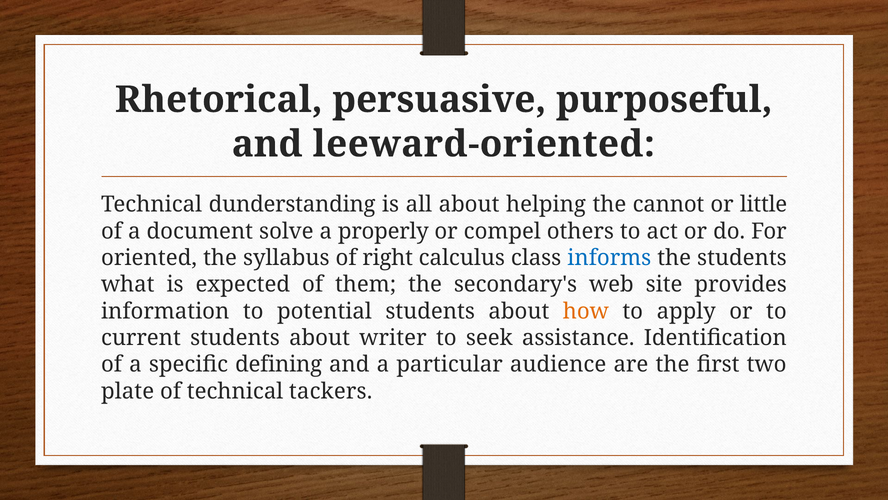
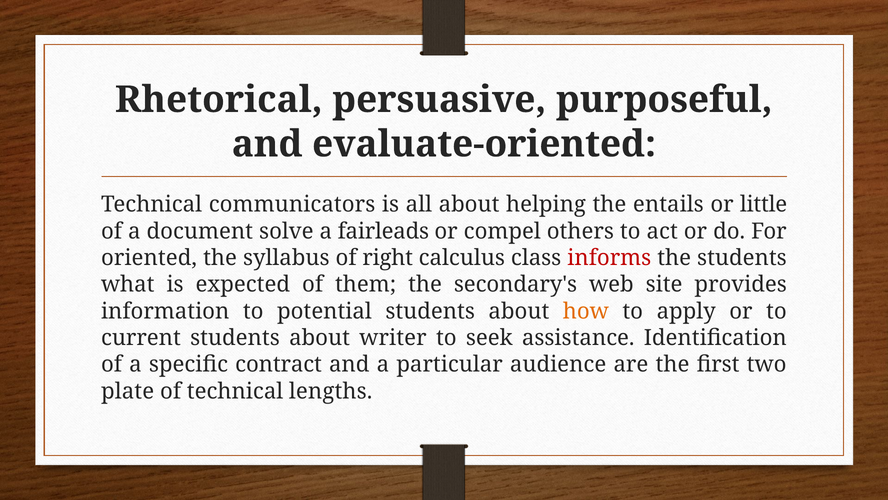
leeward-oriented: leeward-oriented -> evaluate-oriented
dunderstanding: dunderstanding -> communicators
cannot: cannot -> entails
properly: properly -> fairleads
informs colour: blue -> red
defining: defining -> contract
tackers: tackers -> lengths
